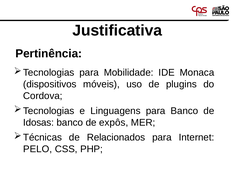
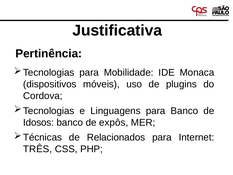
Idosas: Idosas -> Idosos
PELO: PELO -> TRÊS
